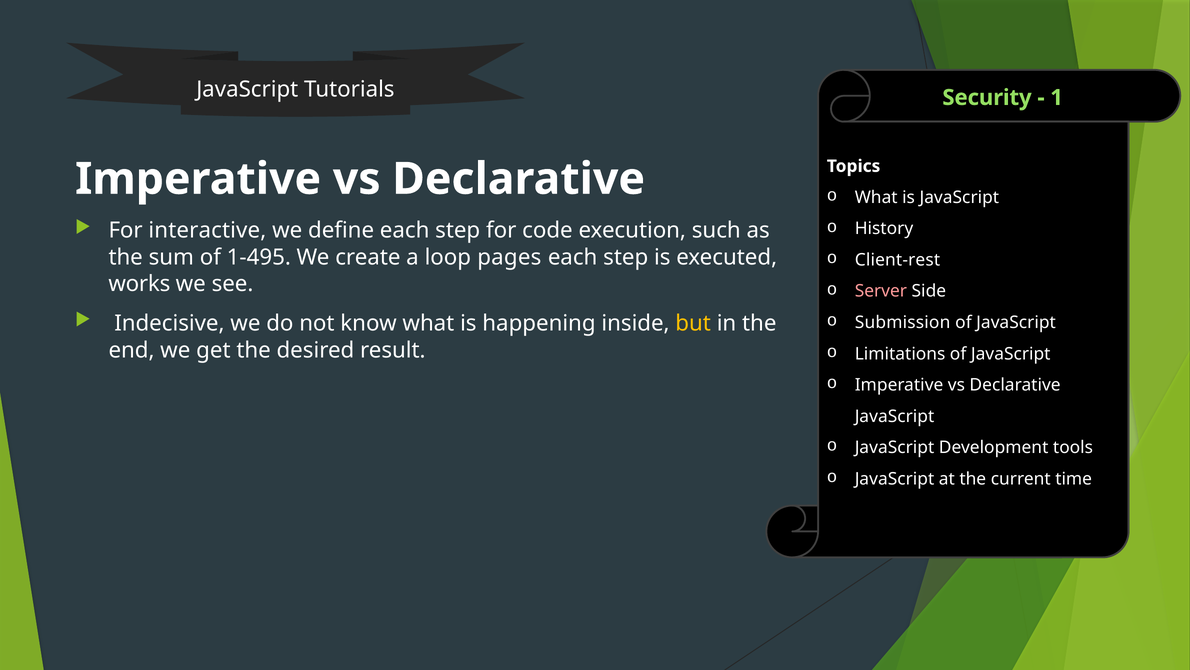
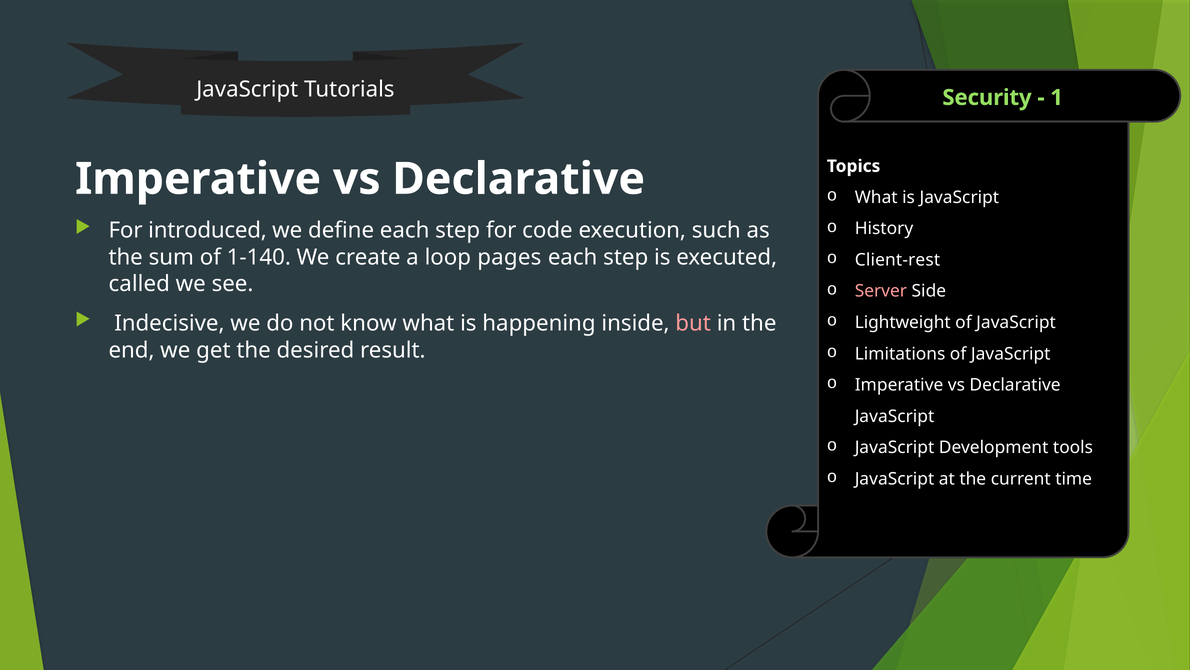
interactive: interactive -> introduced
1-495: 1-495 -> 1-140
works: works -> called
but colour: yellow -> pink
Submission: Submission -> Lightweight
